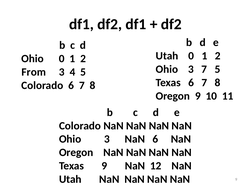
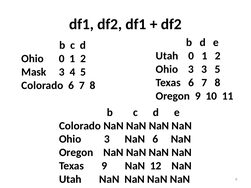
3 7: 7 -> 3
From: From -> Mask
